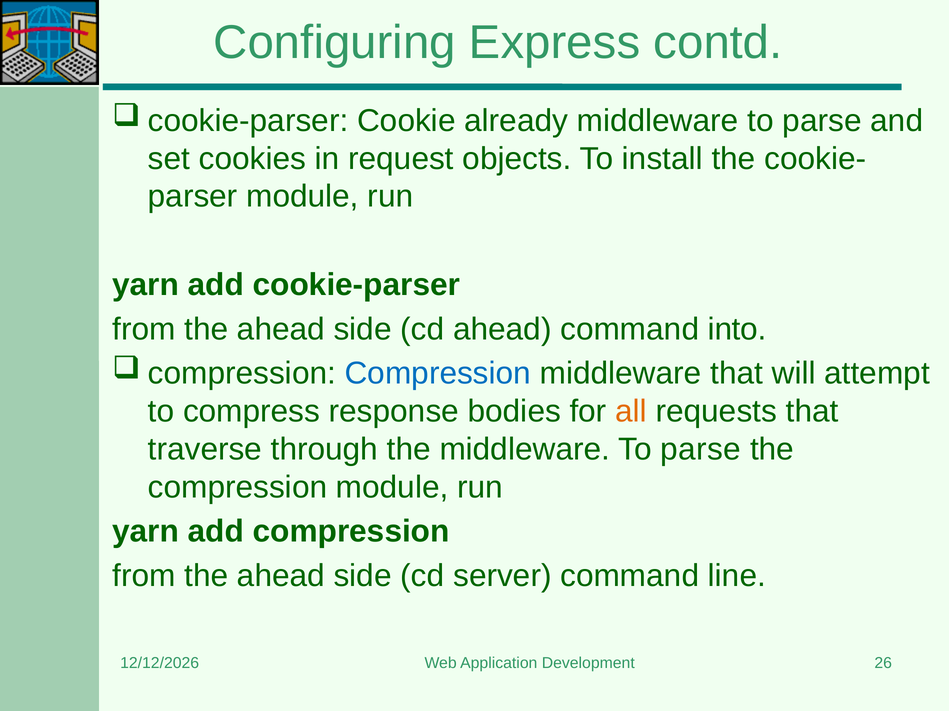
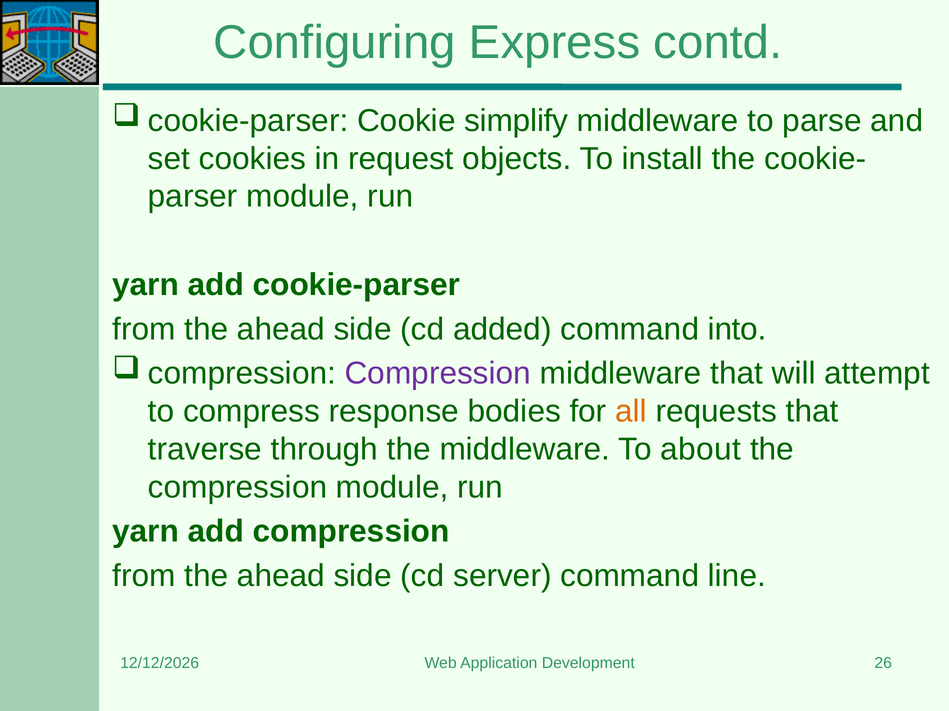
already: already -> simplify
cd ahead: ahead -> added
Compression at (438, 374) colour: blue -> purple
the middleware To parse: parse -> about
